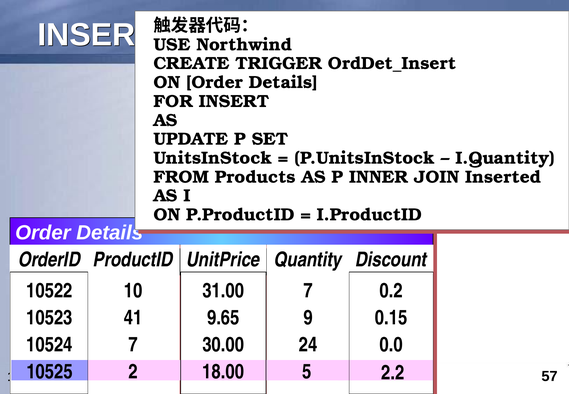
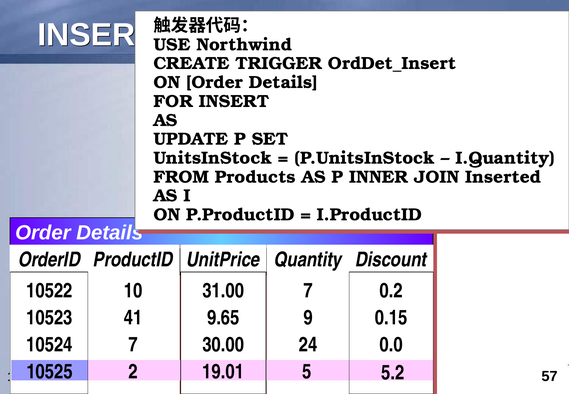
18.00: 18.00 -> 19.01
2.2: 2.2 -> 5.2
